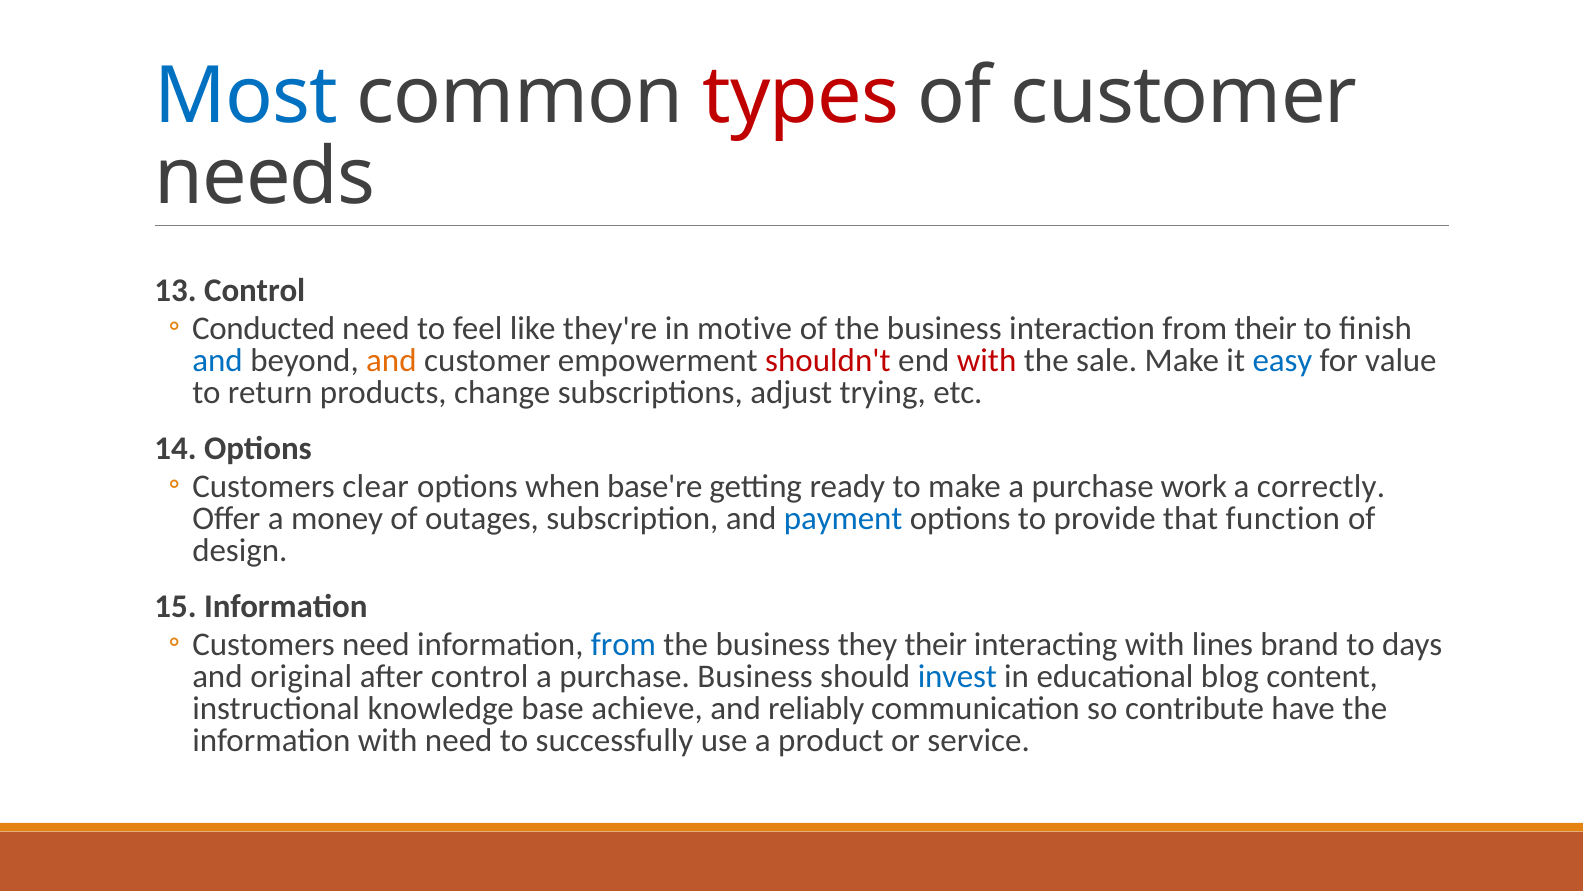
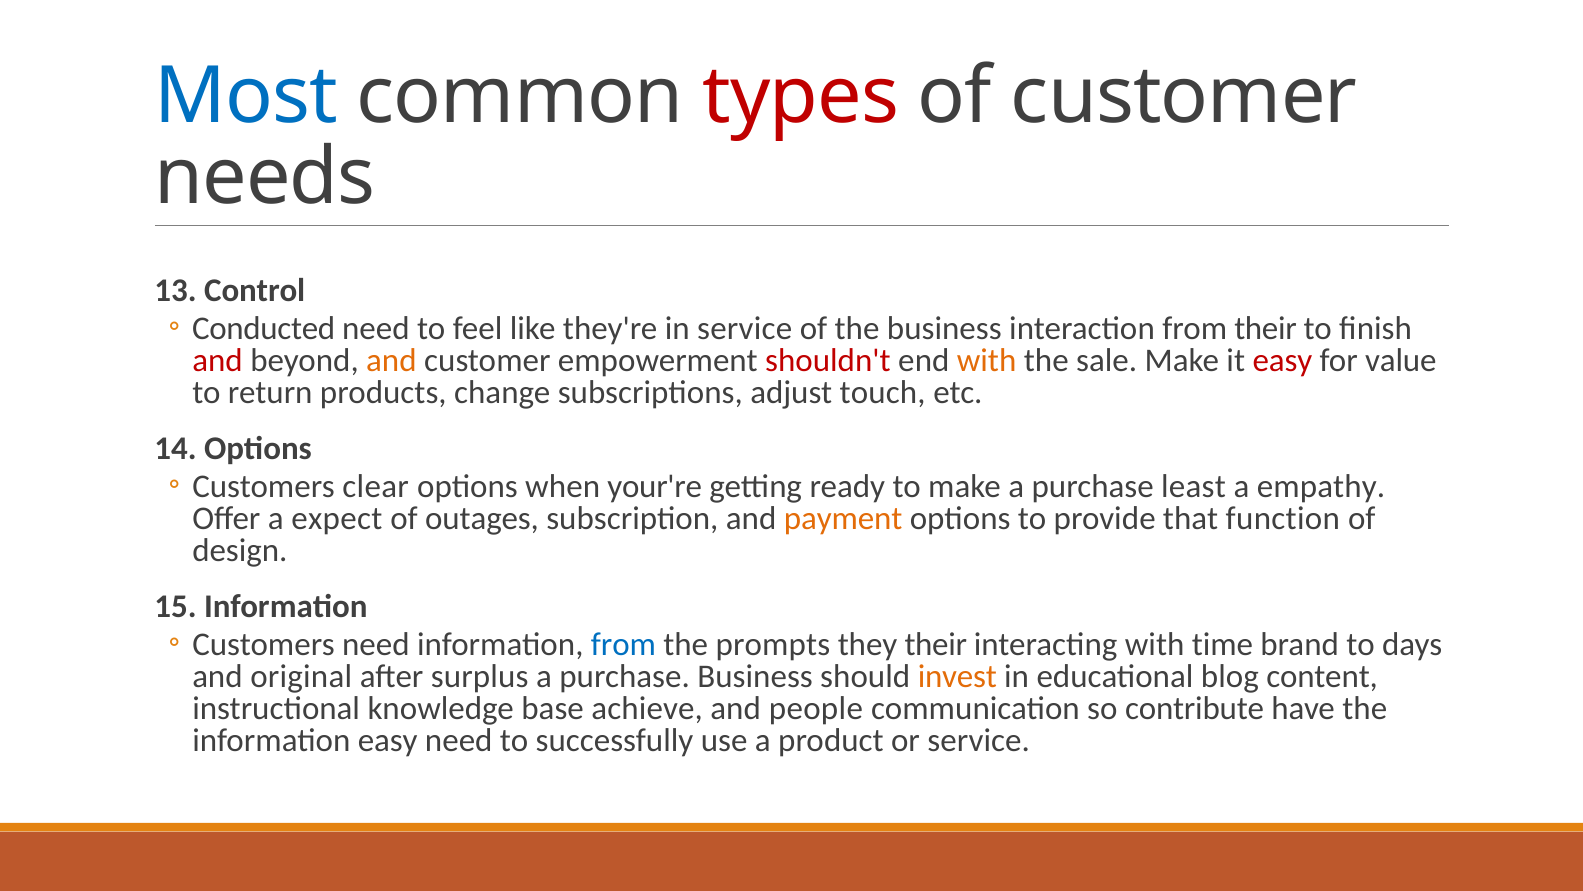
in motive: motive -> service
and at (218, 360) colour: blue -> red
with at (987, 360) colour: red -> orange
easy at (1282, 360) colour: blue -> red
trying: trying -> touch
base're: base're -> your're
work: work -> least
correctly: correctly -> empathy
money: money -> expect
payment colour: blue -> orange
business at (773, 644): business -> prompts
lines: lines -> time
after control: control -> surplus
invest colour: blue -> orange
reliably: reliably -> people
information with: with -> easy
